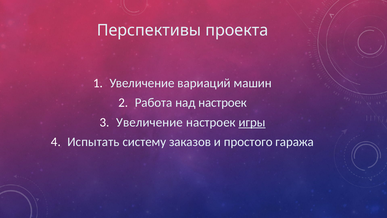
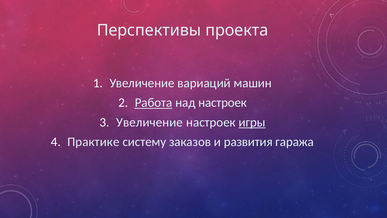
Работа underline: none -> present
Испытать: Испытать -> Практике
простого: простого -> развития
